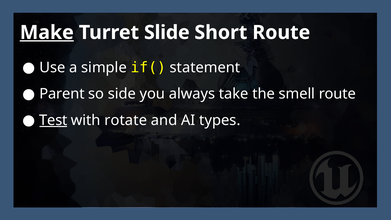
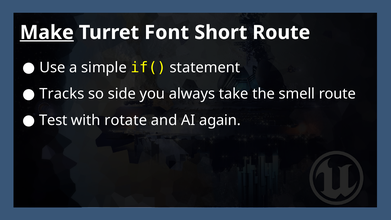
Slide: Slide -> Font
Parent: Parent -> Tracks
Test underline: present -> none
types: types -> again
